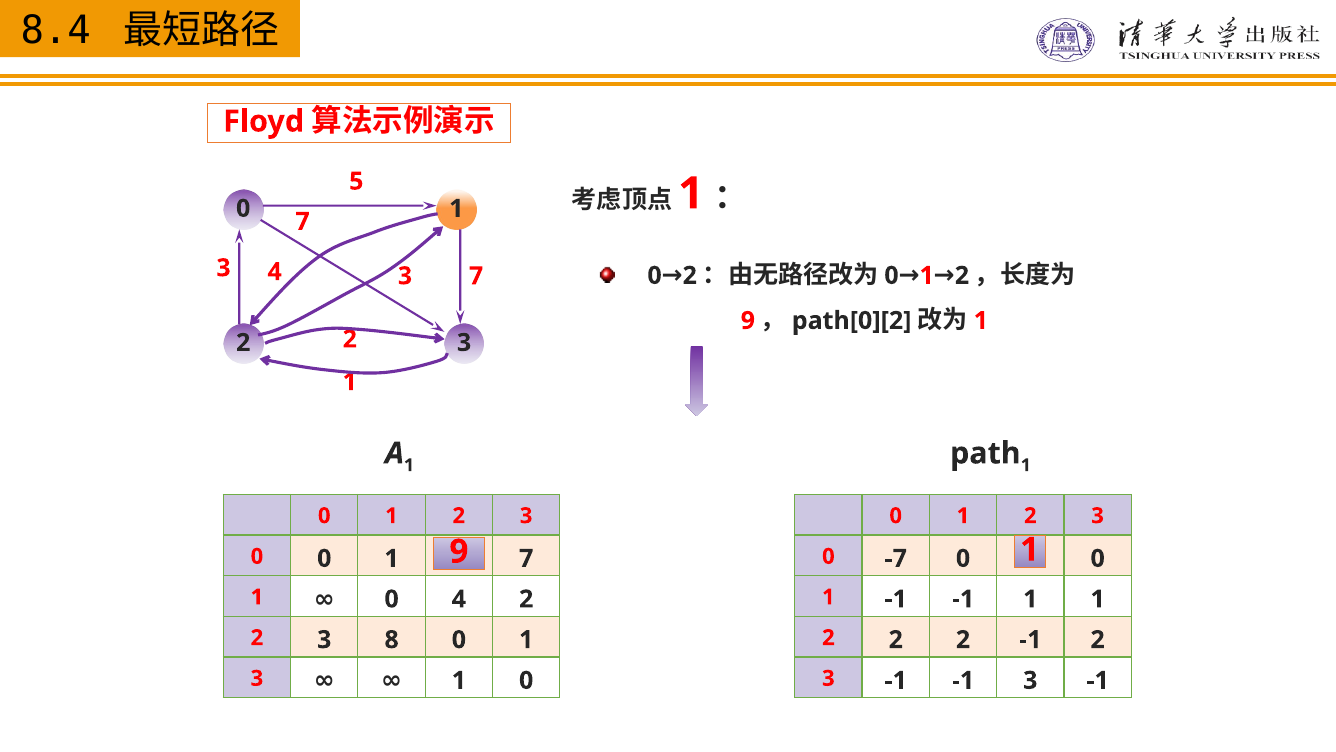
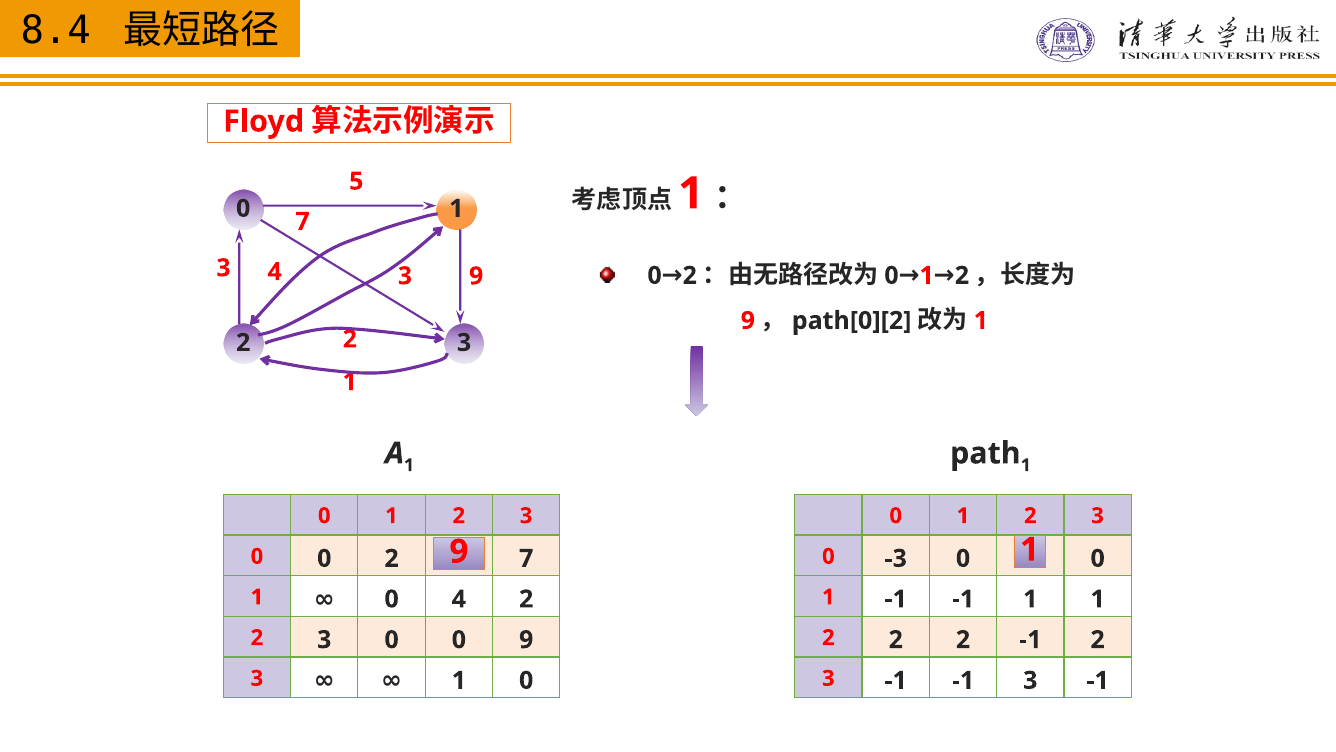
3 7: 7 -> 9
0 0 1: 1 -> 2
-7: -7 -> -3
8 at (392, 639): 8 -> 0
1 at (526, 639): 1 -> 9
